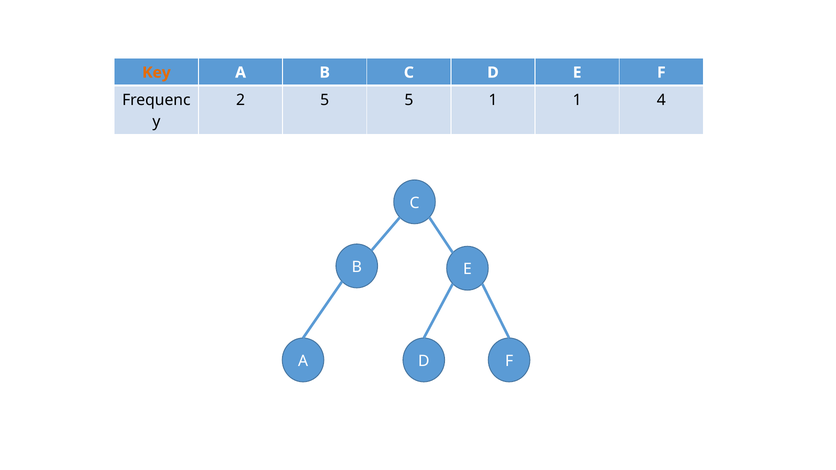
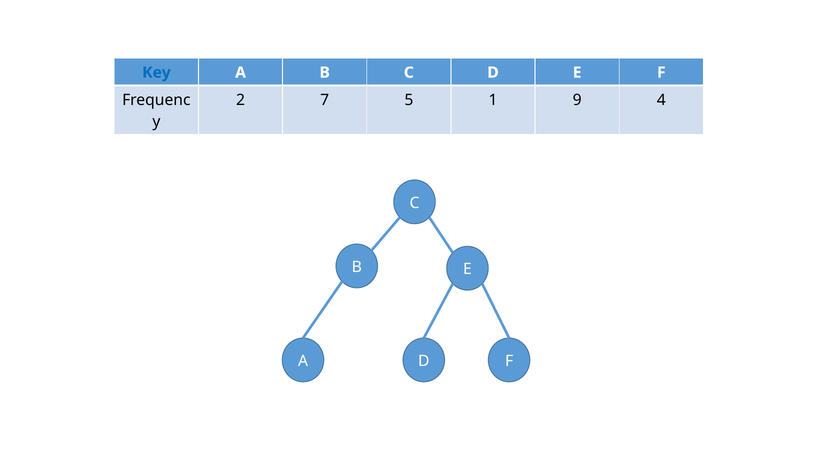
Key colour: orange -> blue
2 5: 5 -> 7
1 1: 1 -> 9
